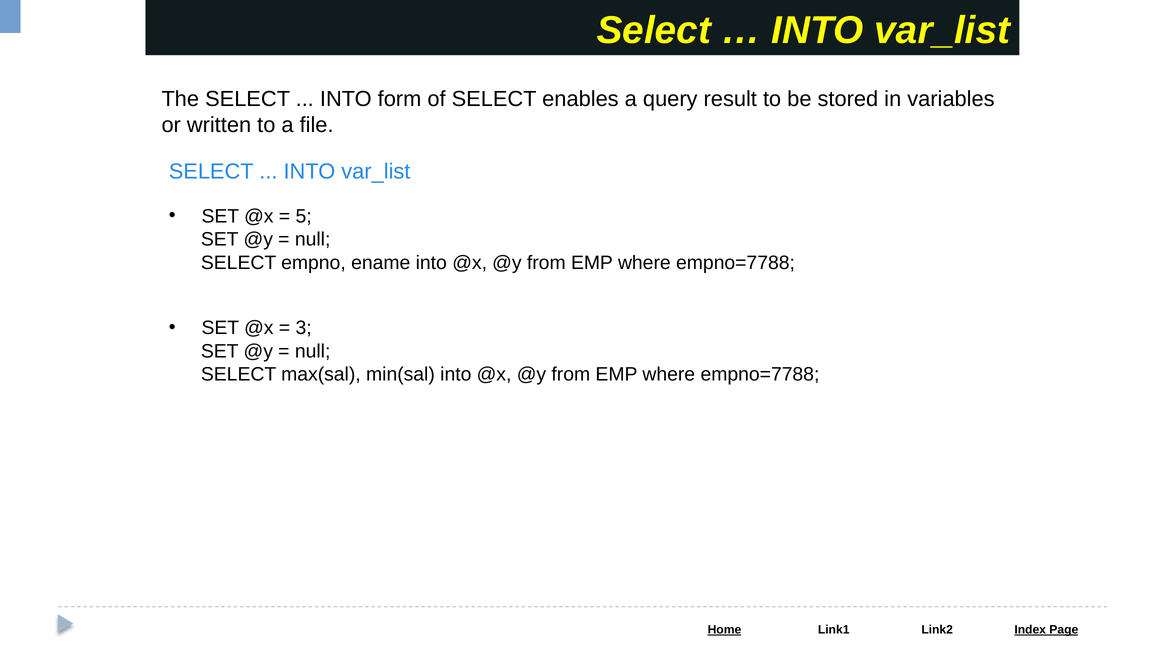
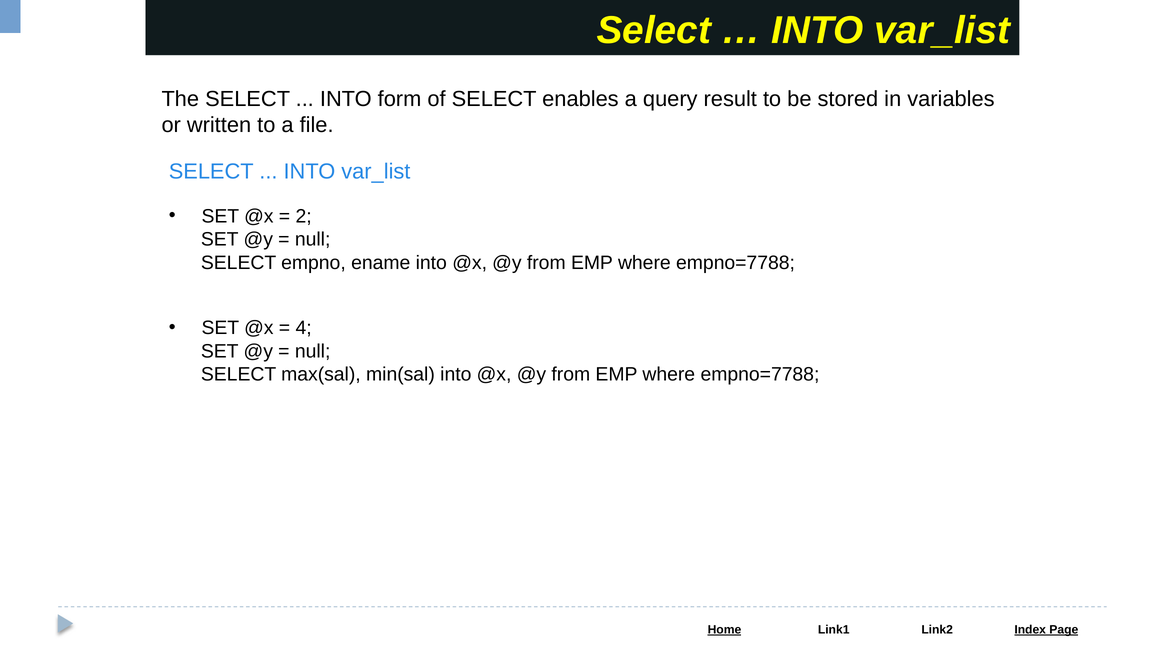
5: 5 -> 2
3: 3 -> 4
